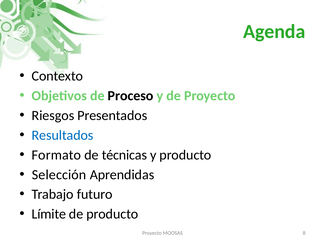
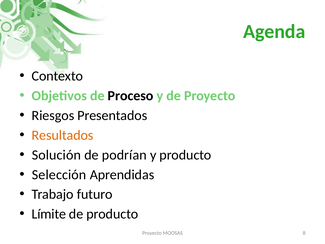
Resultados colour: blue -> orange
Formato: Formato -> Solución
técnicas: técnicas -> podrían
